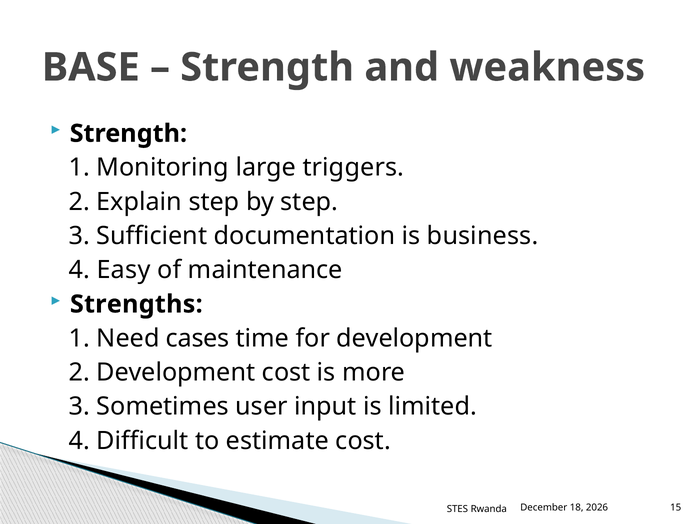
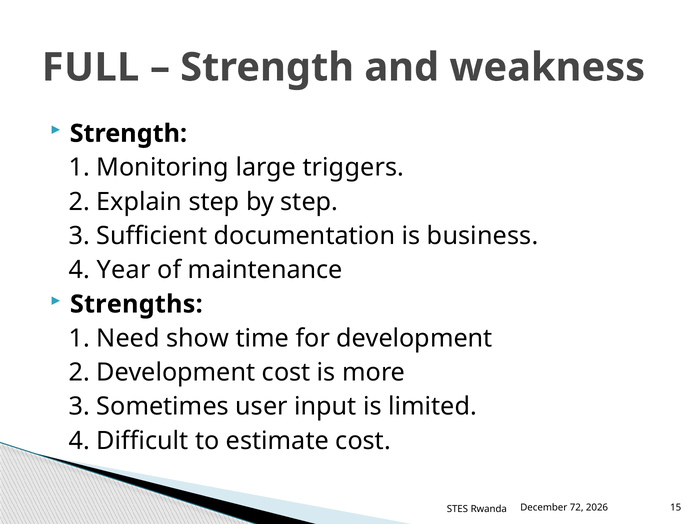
BASE: BASE -> FULL
Easy: Easy -> Year
cases: cases -> show
18: 18 -> 72
